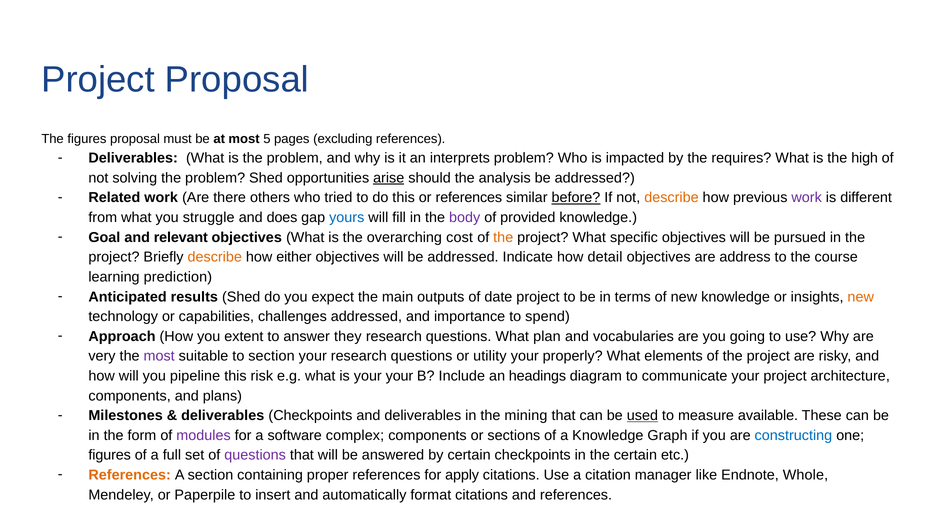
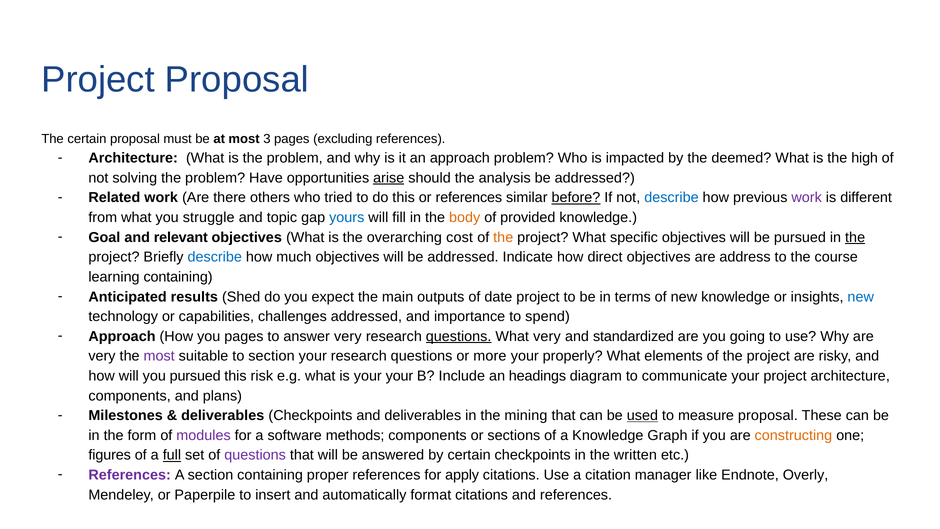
The figures: figures -> certain
5: 5 -> 3
Deliverables at (133, 158): Deliverables -> Architecture
an interprets: interprets -> approach
requires: requires -> deemed
problem Shed: Shed -> Have
describe at (671, 198) colour: orange -> blue
does: does -> topic
body colour: purple -> orange
the at (855, 237) underline: none -> present
describe at (215, 257) colour: orange -> blue
either: either -> much
detail: detail -> direct
learning prediction: prediction -> containing
new at (861, 297) colour: orange -> blue
you extent: extent -> pages
answer they: they -> very
questions at (459, 336) underline: none -> present
What plan: plan -> very
vocabularies: vocabularies -> standardized
utility: utility -> more
you pipeline: pipeline -> pursued
measure available: available -> proposal
complex: complex -> methods
constructing colour: blue -> orange
full underline: none -> present
the certain: certain -> written
References at (130, 475) colour: orange -> purple
Whole: Whole -> Overly
